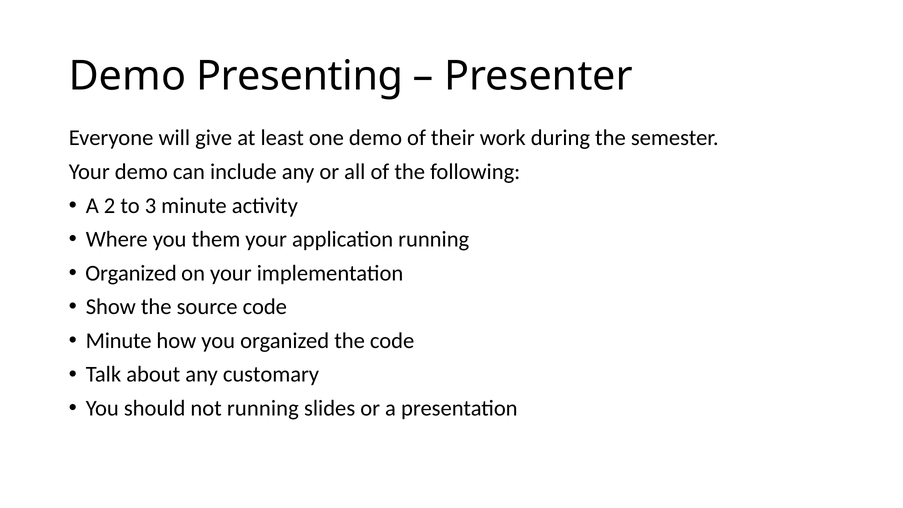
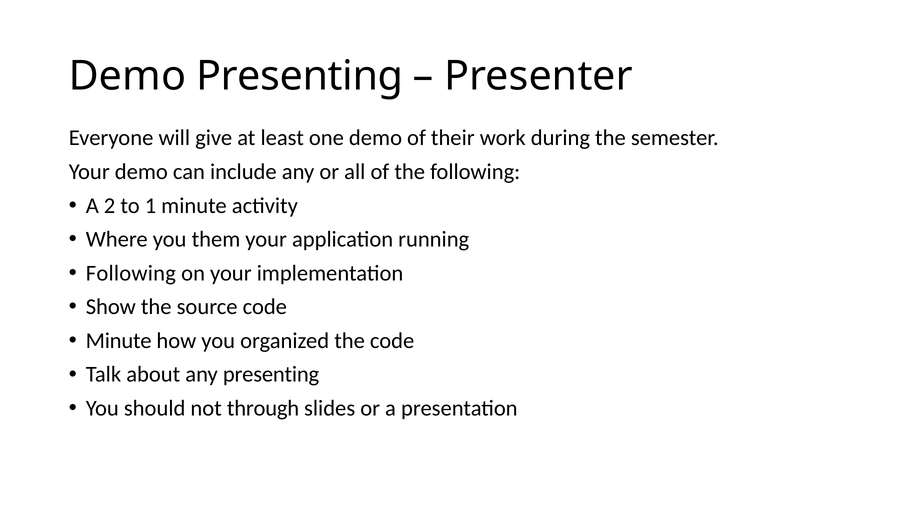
3: 3 -> 1
Organized at (131, 273): Organized -> Following
any customary: customary -> presenting
not running: running -> through
